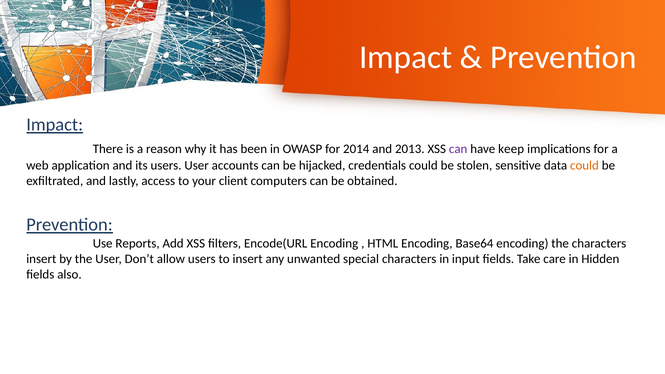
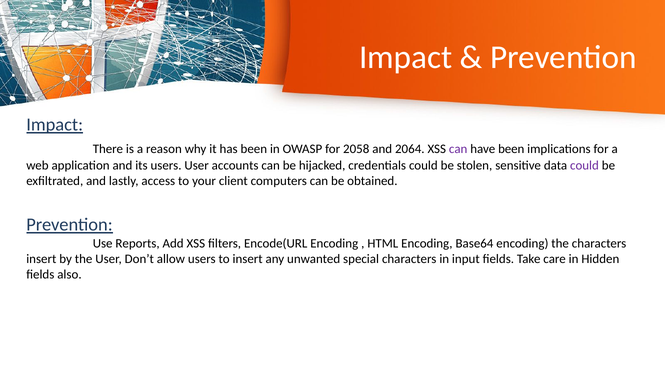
2014: 2014 -> 2058
2013: 2013 -> 2064
have keep: keep -> been
could at (584, 166) colour: orange -> purple
